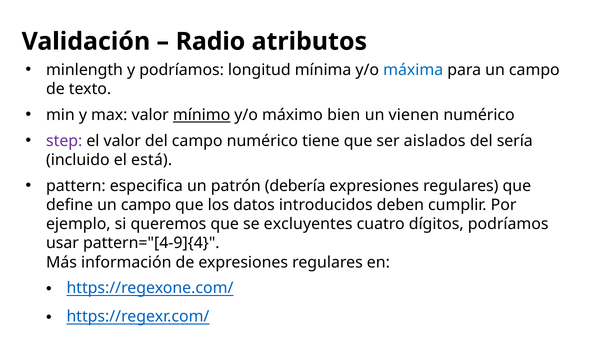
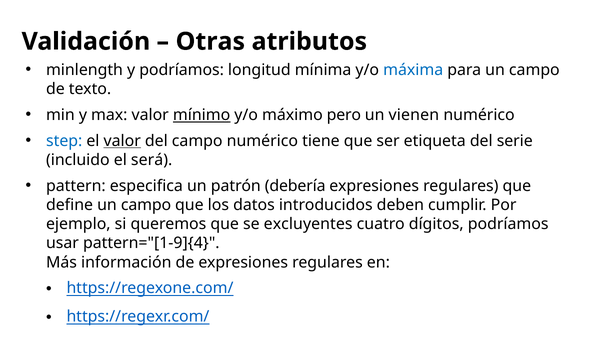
Radio: Radio -> Otras
bien: bien -> pero
step colour: purple -> blue
valor at (122, 141) underline: none -> present
aislados: aislados -> etiqueta
sería: sería -> serie
está: está -> será
pattern="[4-9]{4: pattern="[4-9]{4 -> pattern="[1-9]{4
